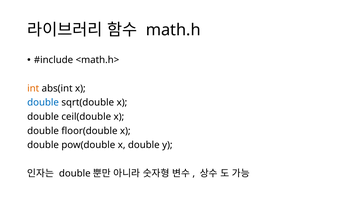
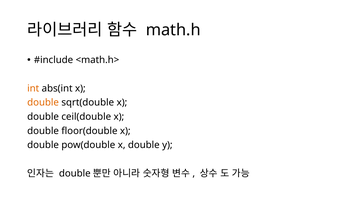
double at (43, 102) colour: blue -> orange
